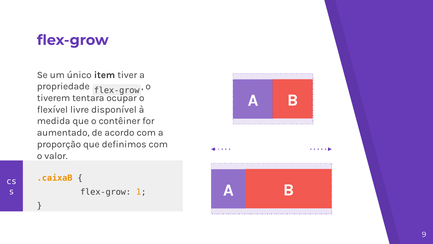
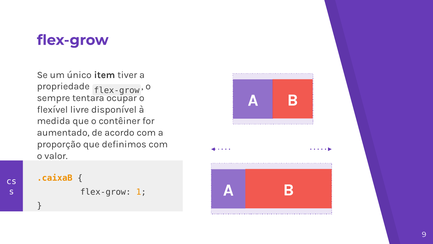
tiverem: tiverem -> sempre
